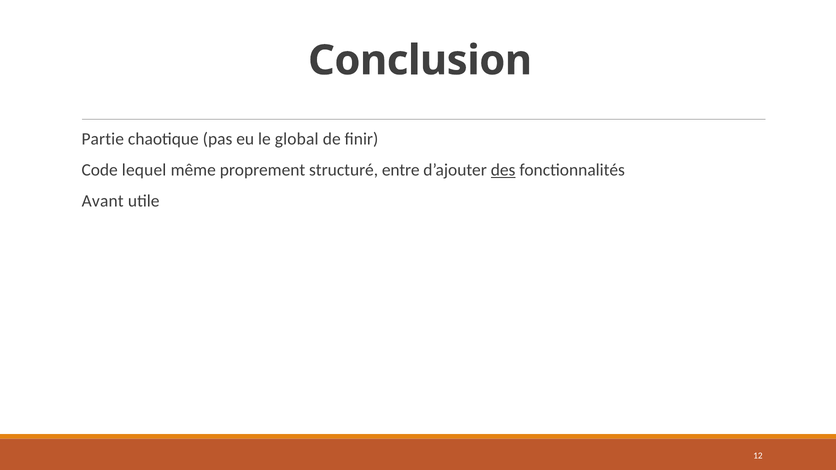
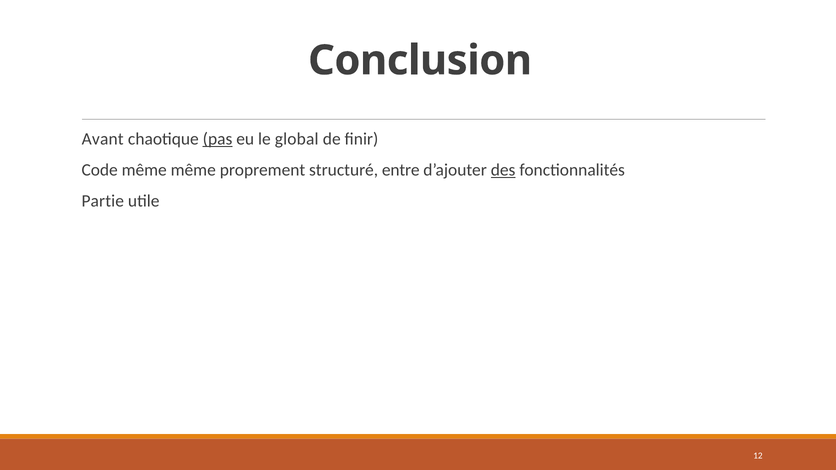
Partie: Partie -> Avant
pas underline: none -> present
Code lequel: lequel -> même
Avant: Avant -> Partie
